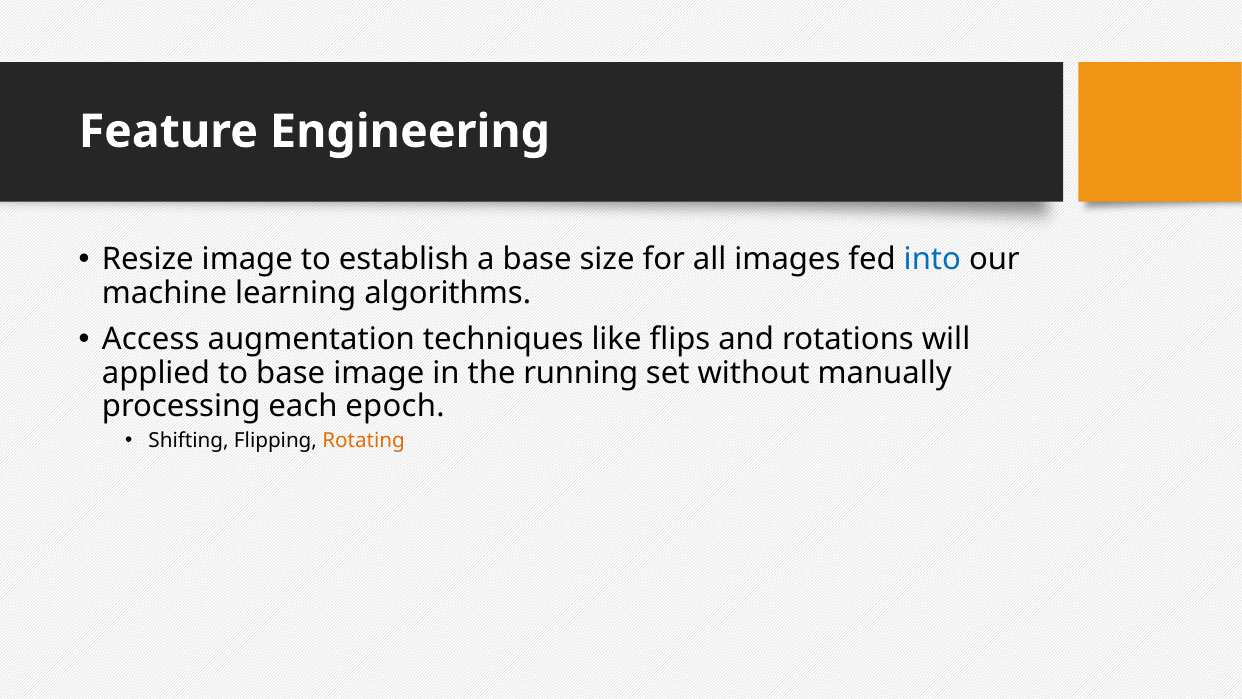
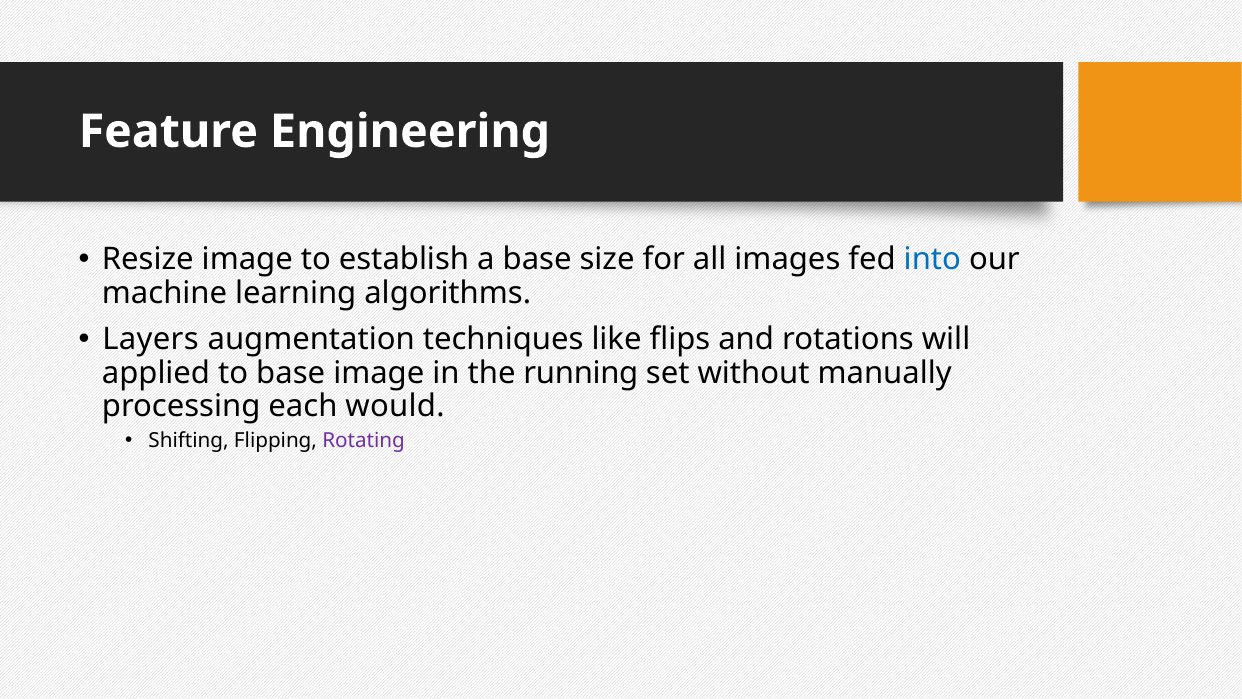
Access: Access -> Layers
epoch: epoch -> would
Rotating colour: orange -> purple
